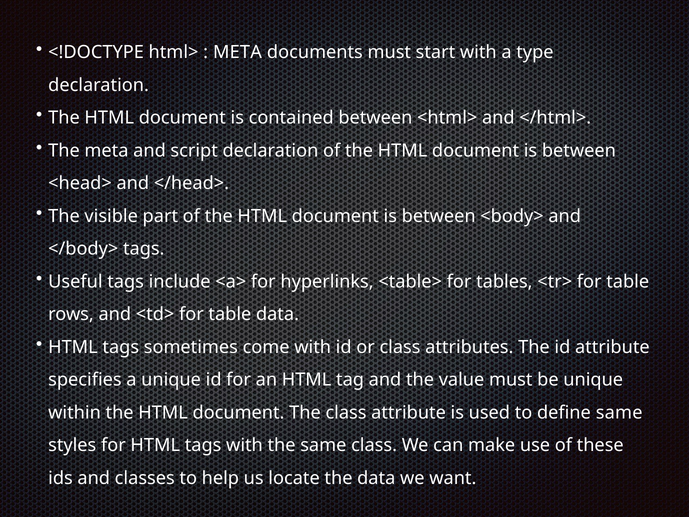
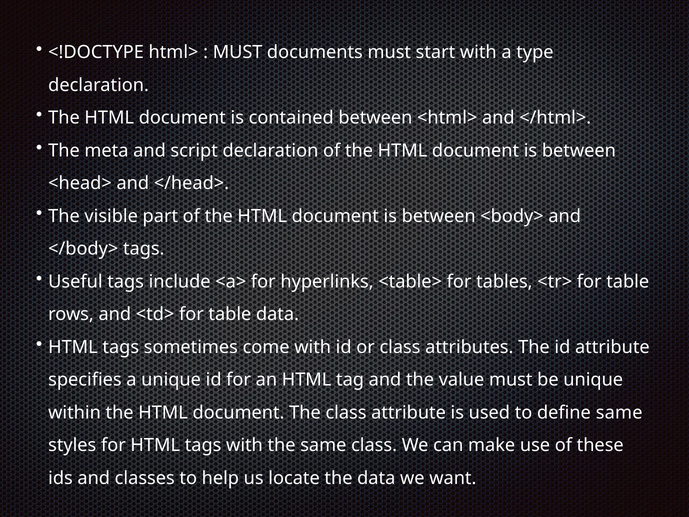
META at (237, 52): META -> MUST
